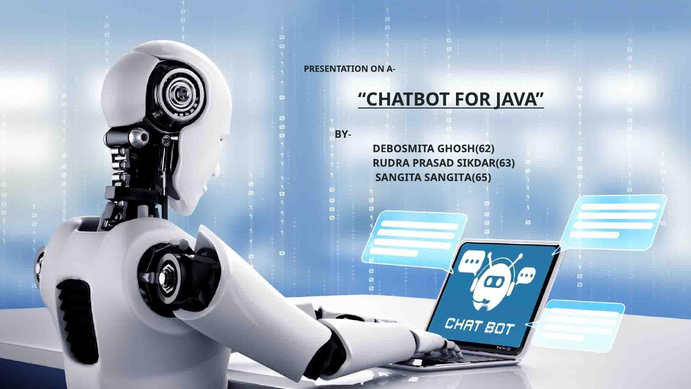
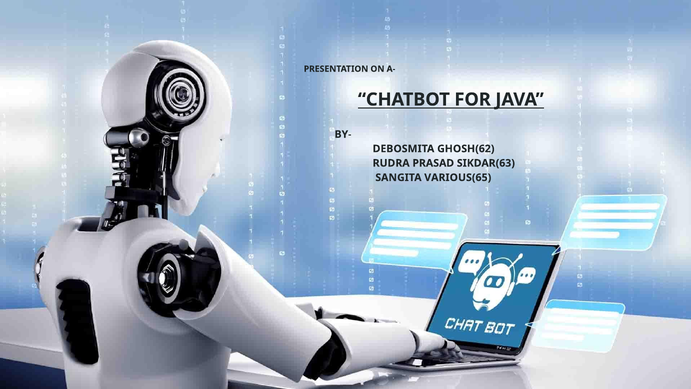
SANGITA(65: SANGITA(65 -> VARIOUS(65
